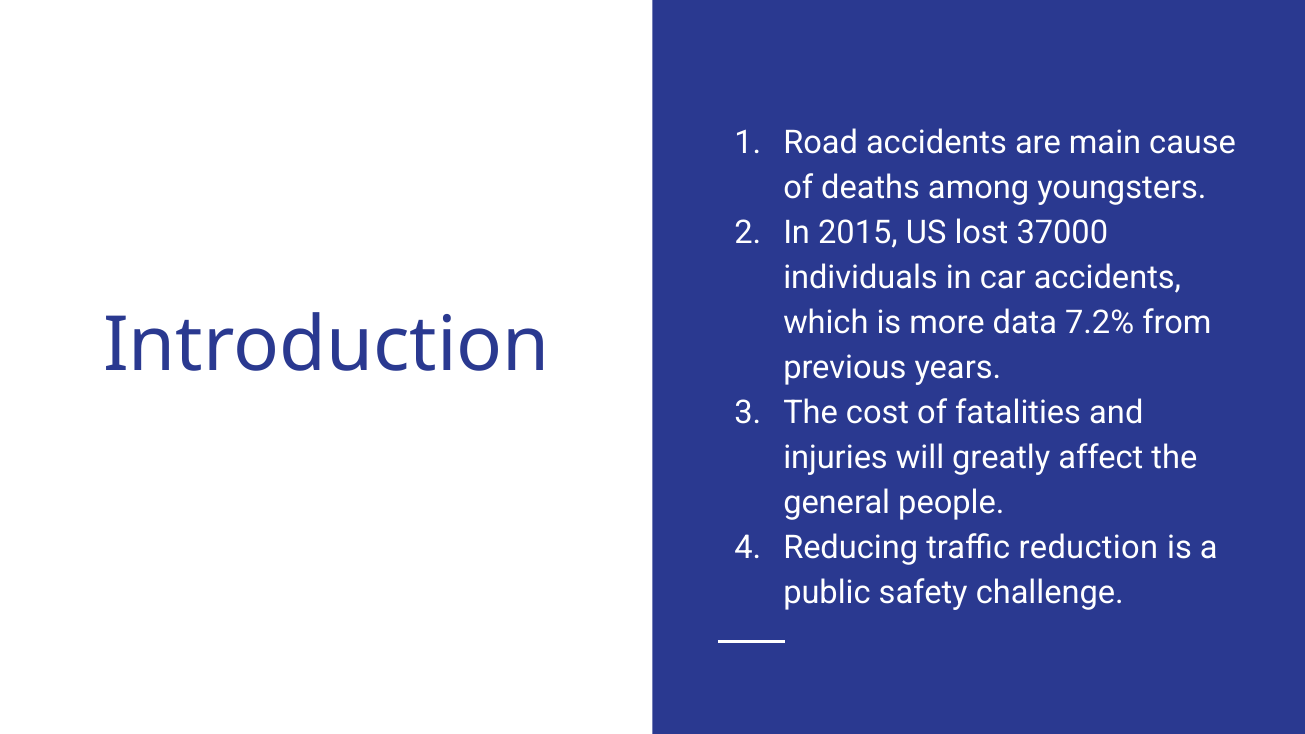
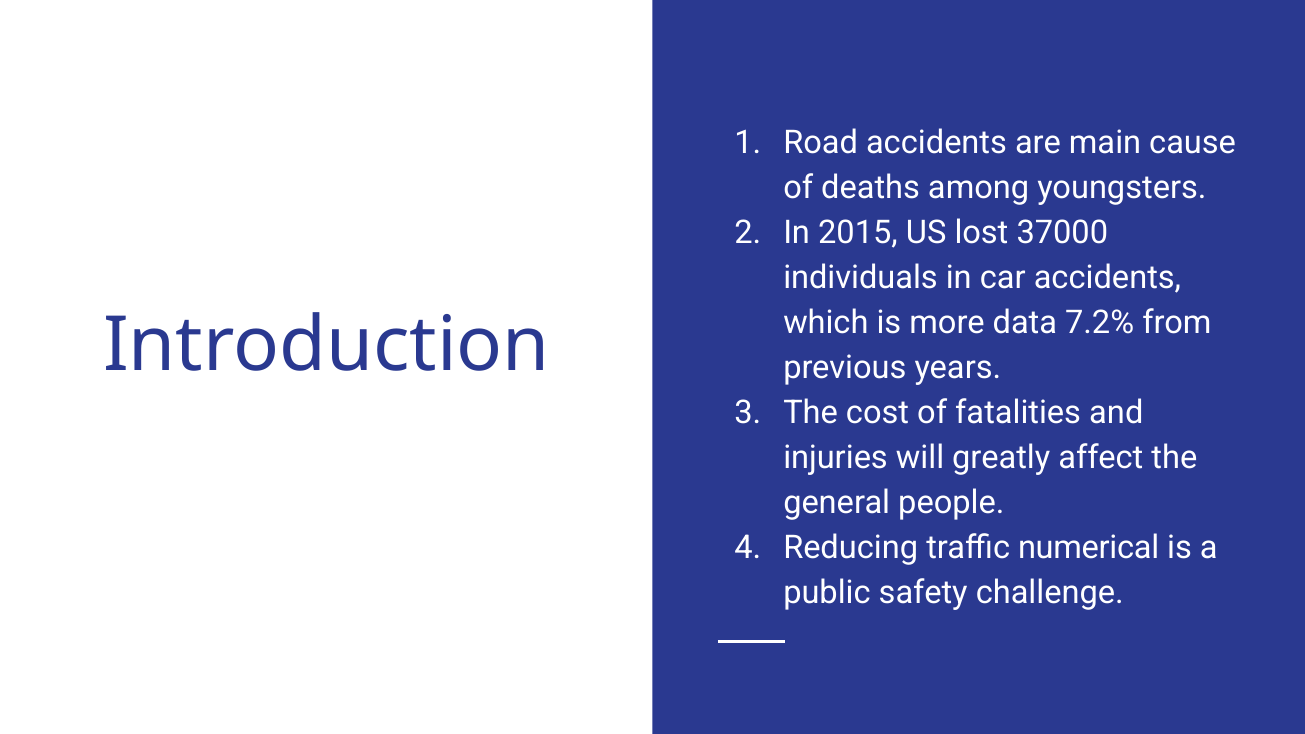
reduction: reduction -> numerical
